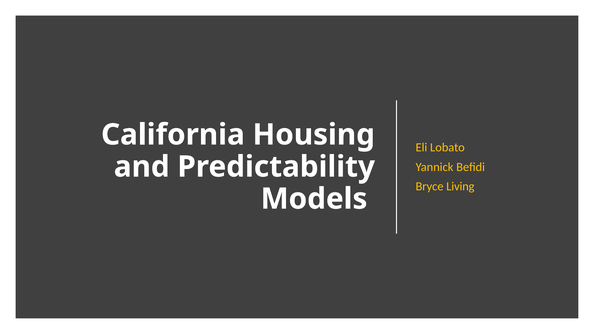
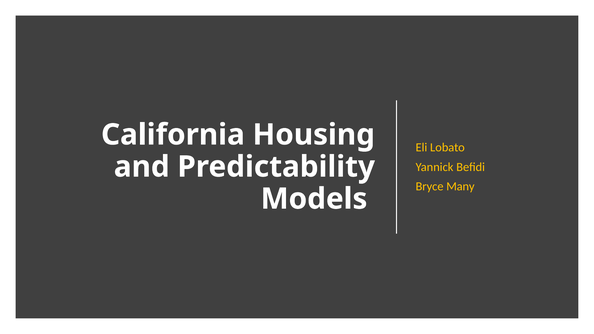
Living: Living -> Many
